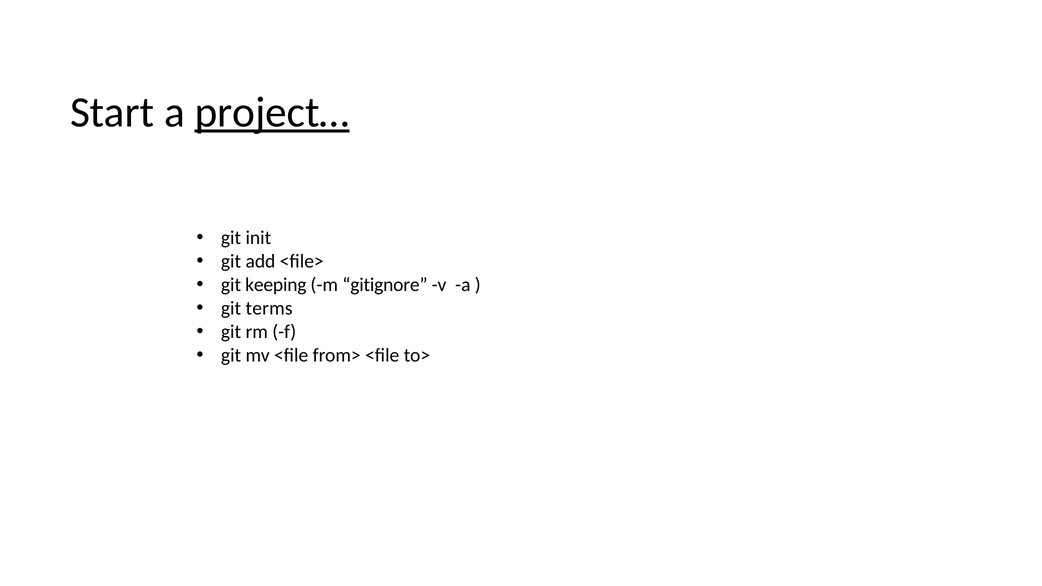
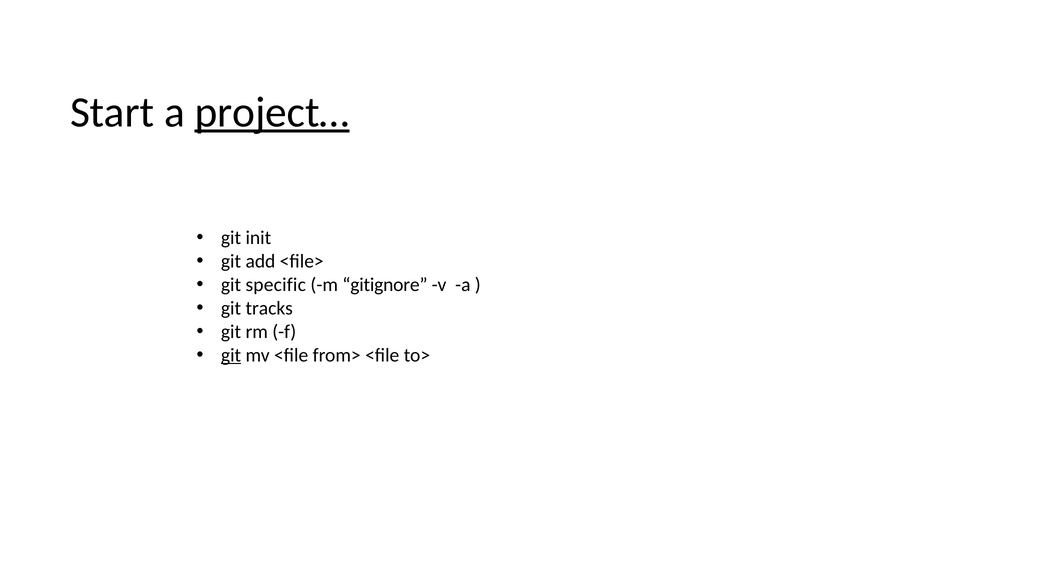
keeping: keeping -> specific
terms: terms -> tracks
git at (231, 355) underline: none -> present
